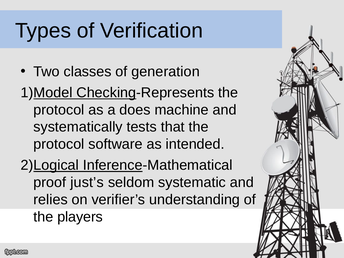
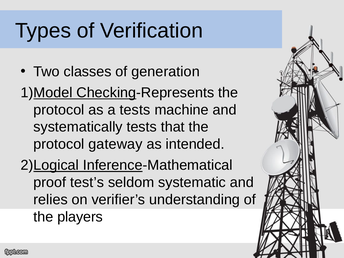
a does: does -> tests
software: software -> gateway
just’s: just’s -> test’s
